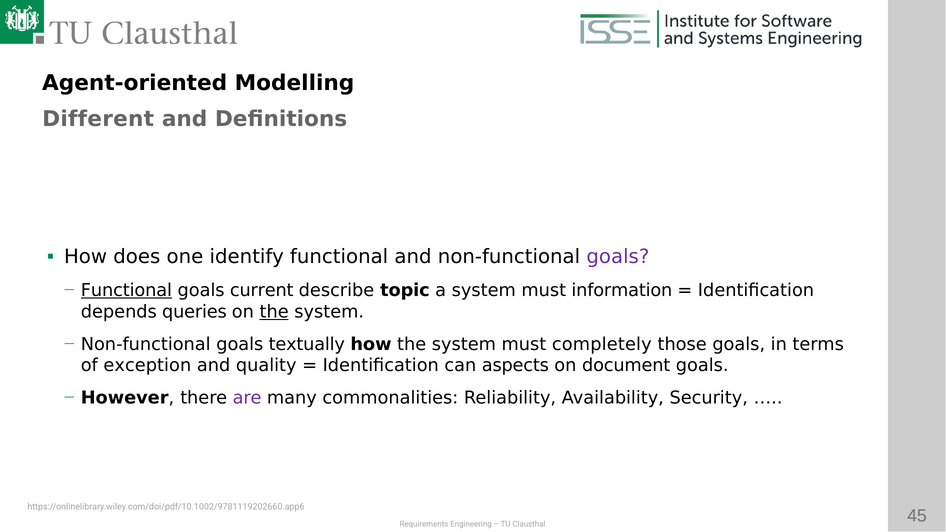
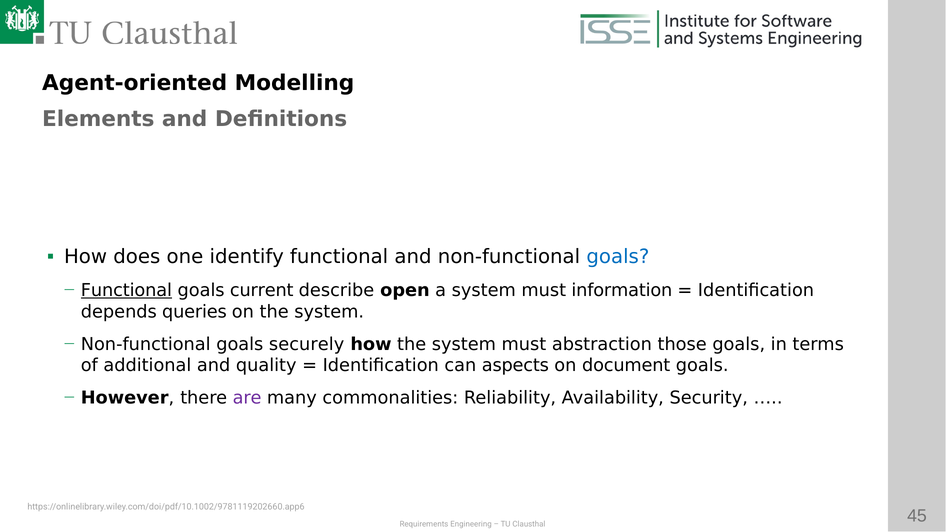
Different: Different -> Elements
goals at (618, 257) colour: purple -> blue
topic: topic -> open
the at (274, 312) underline: present -> none
textually: textually -> securely
completely: completely -> abstraction
exception: exception -> additional
